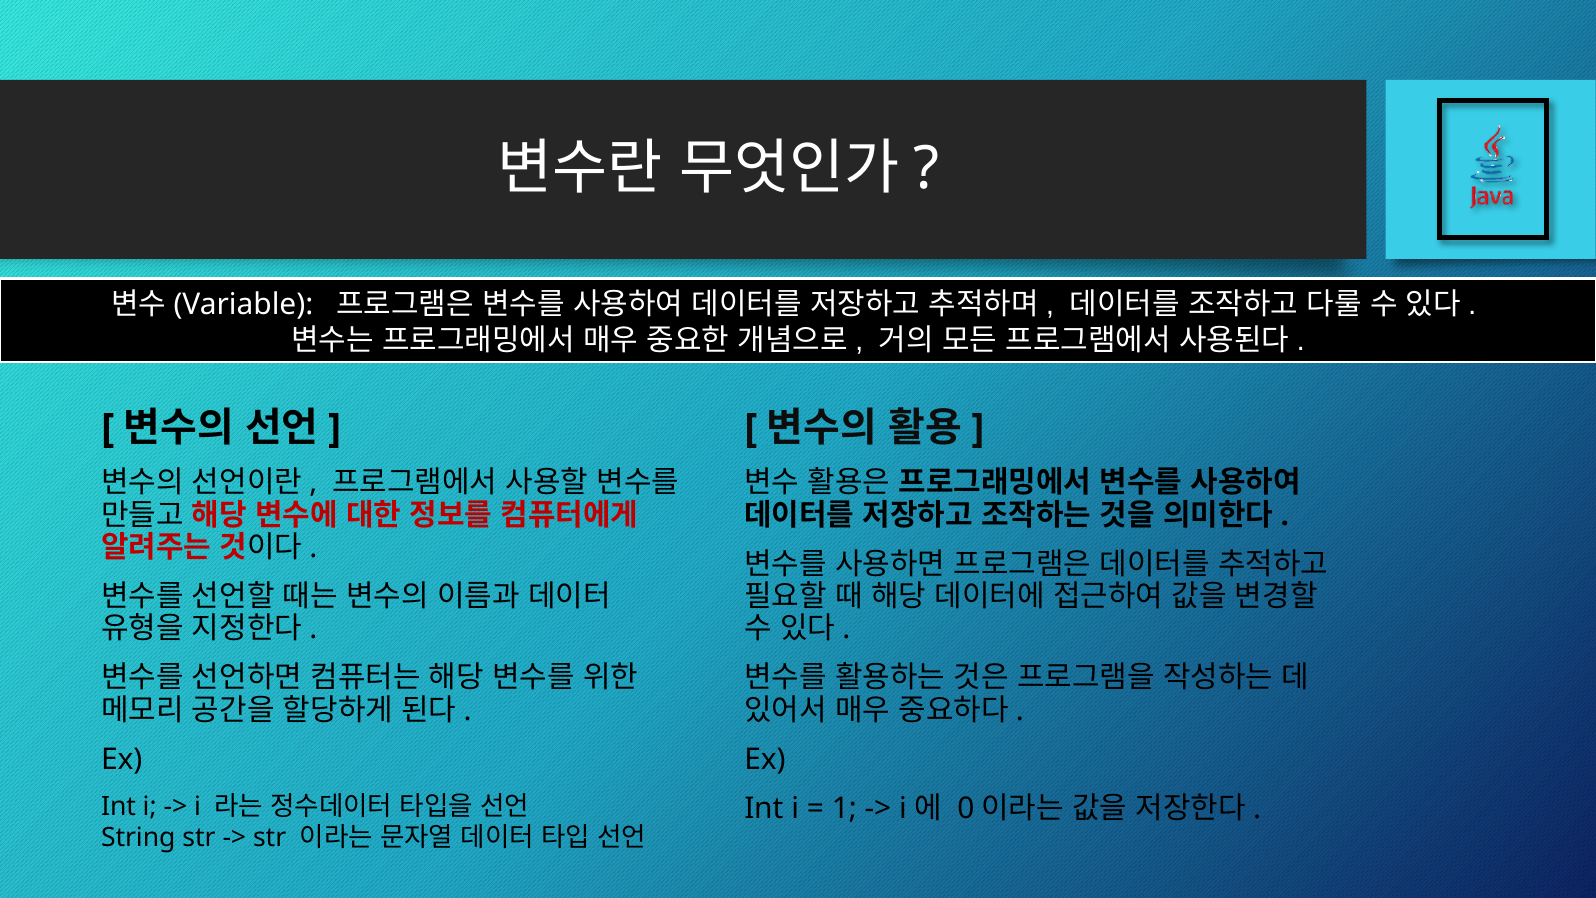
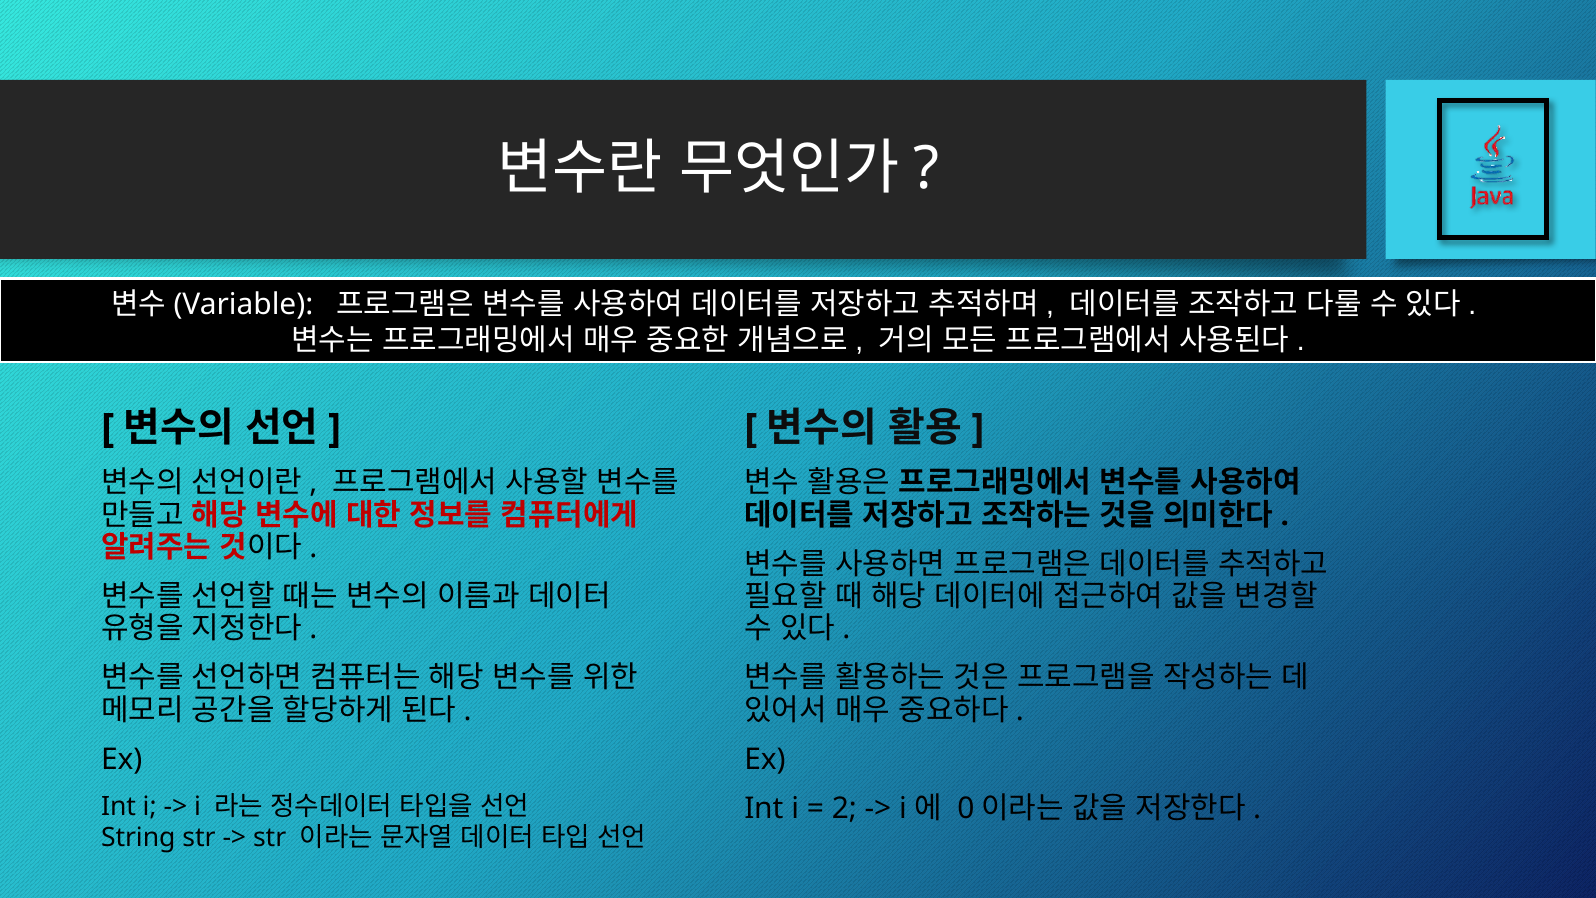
1: 1 -> 2
